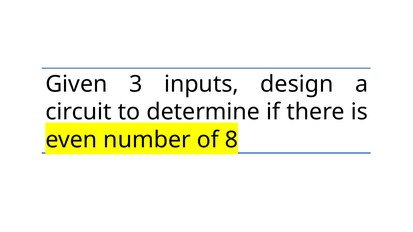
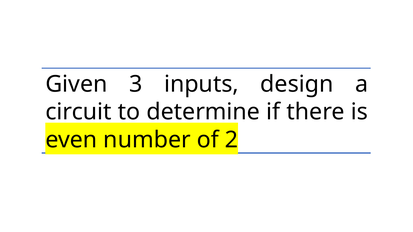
8: 8 -> 2
